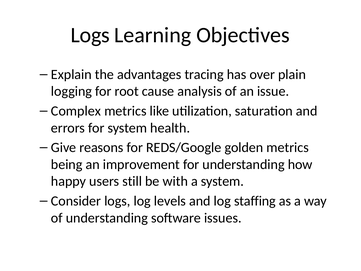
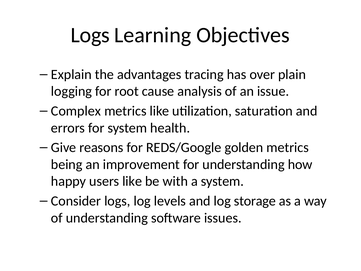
users still: still -> like
staffing: staffing -> storage
